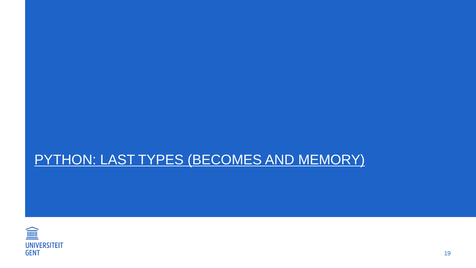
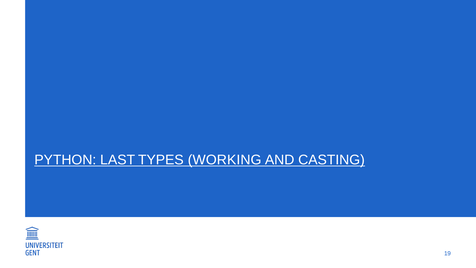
BECOMES: BECOMES -> WORKING
MEMORY: MEMORY -> CASTING
